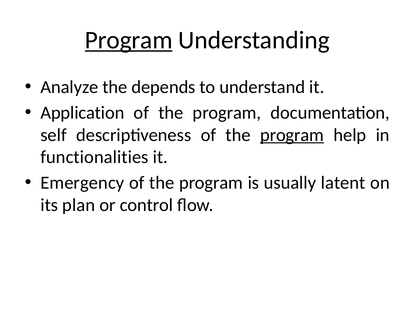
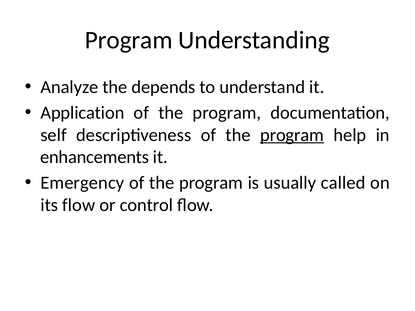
Program at (129, 40) underline: present -> none
functionalities: functionalities -> enhancements
latent: latent -> called
its plan: plan -> flow
